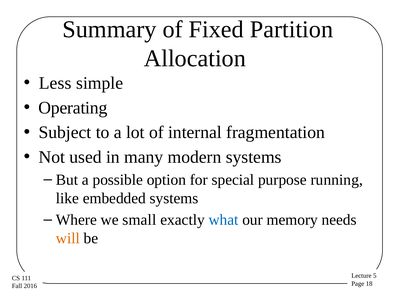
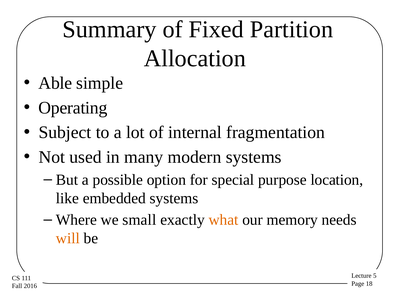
Less: Less -> Able
running: running -> location
what colour: blue -> orange
